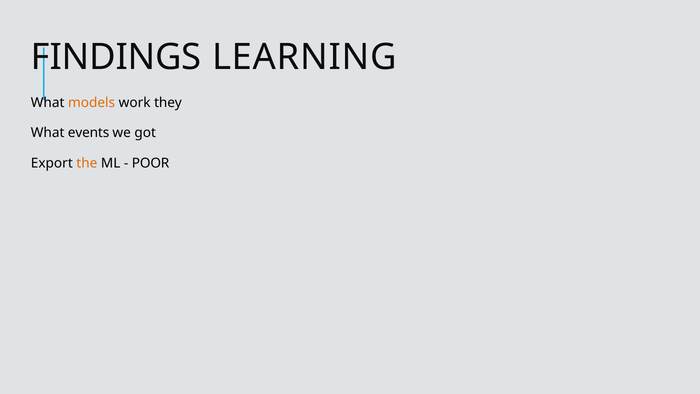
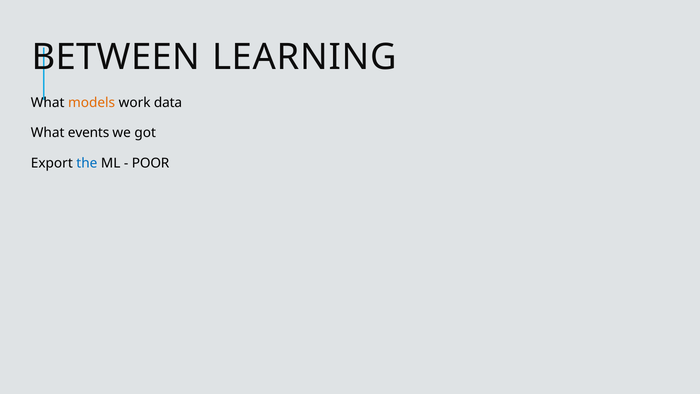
FINDINGS: FINDINGS -> BETWEEN
they: they -> data
the colour: orange -> blue
